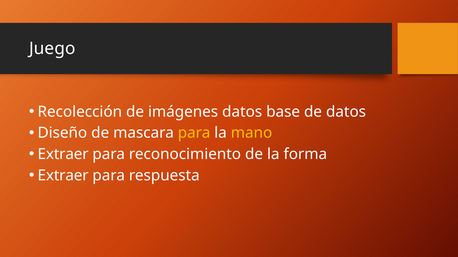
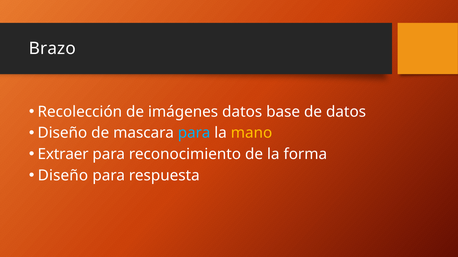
Juego: Juego -> Brazo
para at (194, 133) colour: yellow -> light blue
Extraer at (63, 176): Extraer -> Diseño
